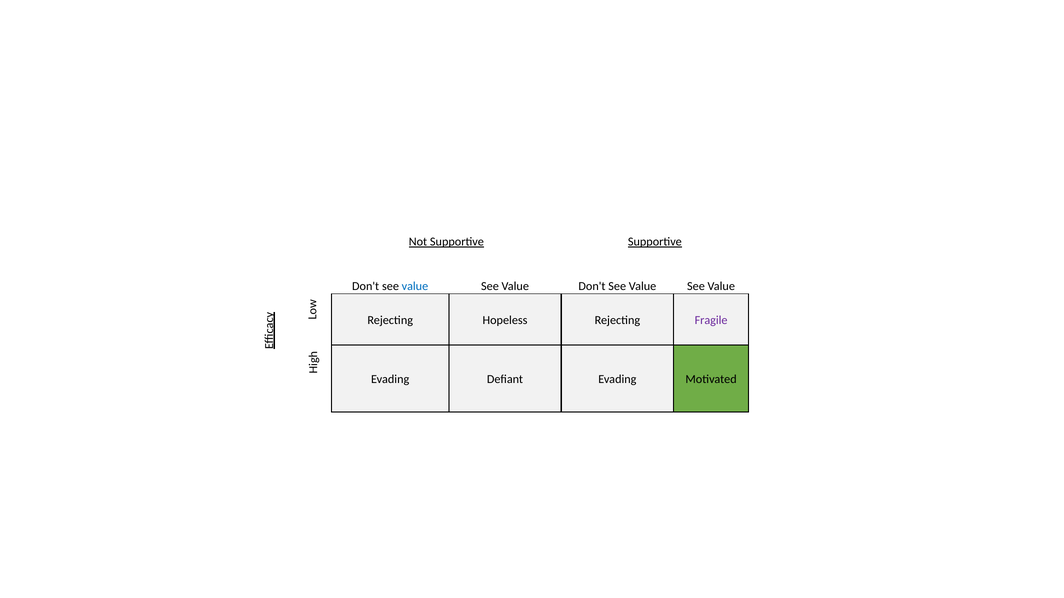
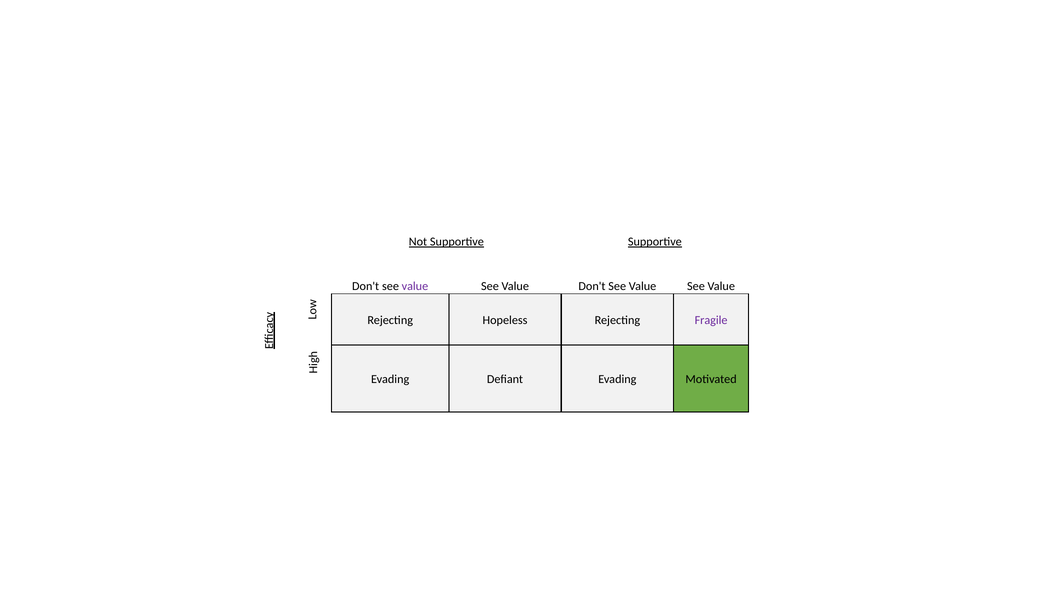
value at (415, 287) colour: blue -> purple
